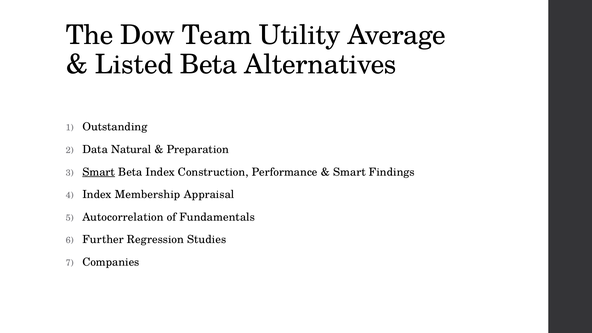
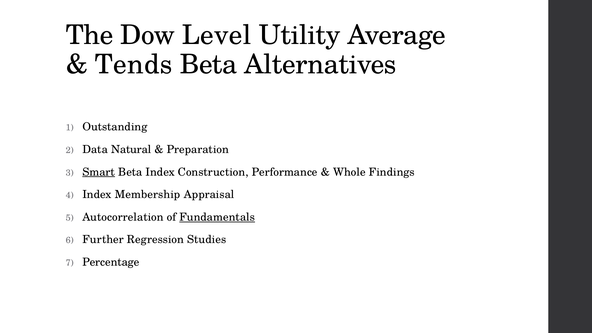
Team: Team -> Level
Listed: Listed -> Tends
Smart at (349, 172): Smart -> Whole
Fundamentals underline: none -> present
Companies: Companies -> Percentage
